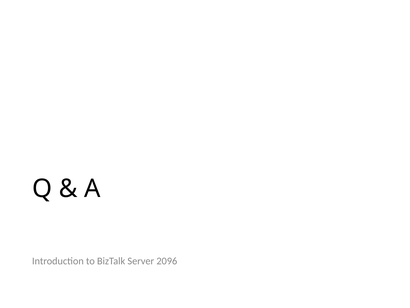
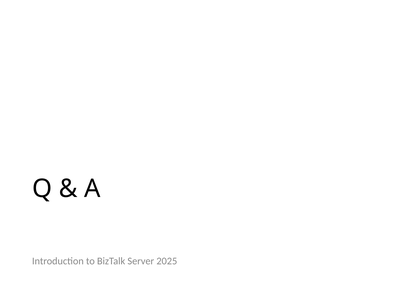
2096: 2096 -> 2025
